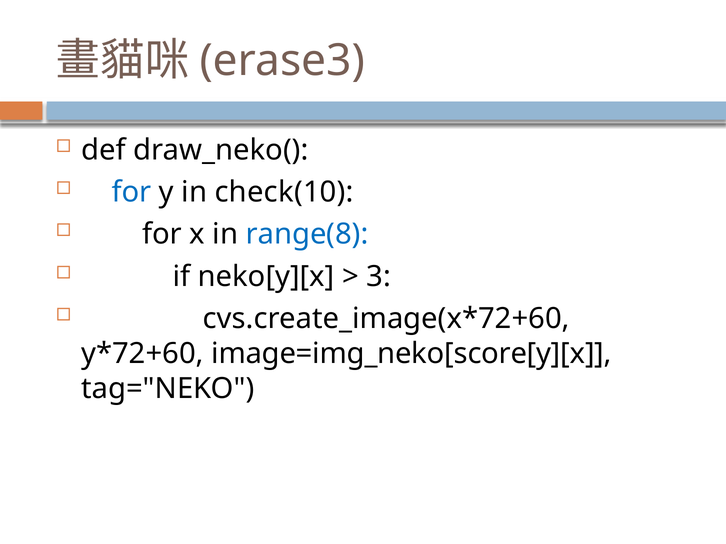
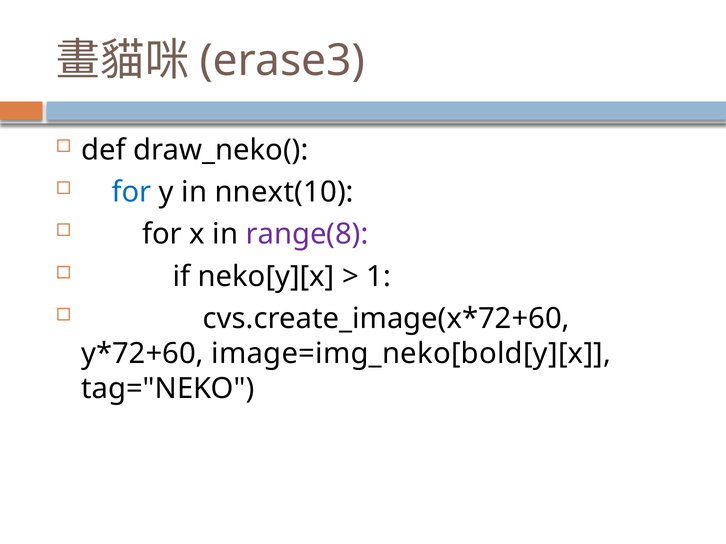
check(10: check(10 -> nnext(10
range(8 colour: blue -> purple
3: 3 -> 1
image=img_neko[score[y][x: image=img_neko[score[y][x -> image=img_neko[bold[y][x
